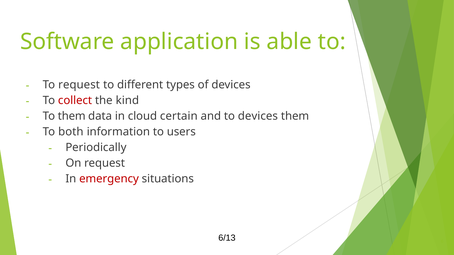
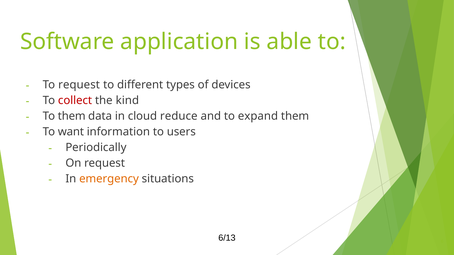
certain: certain -> reduce
to devices: devices -> expand
both: both -> want
emergency colour: red -> orange
